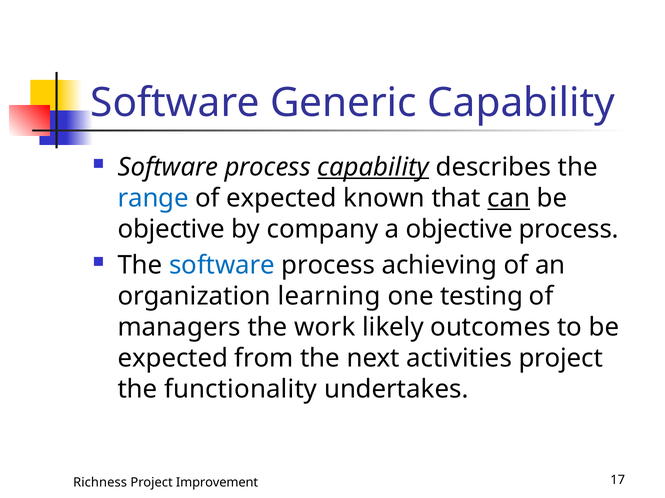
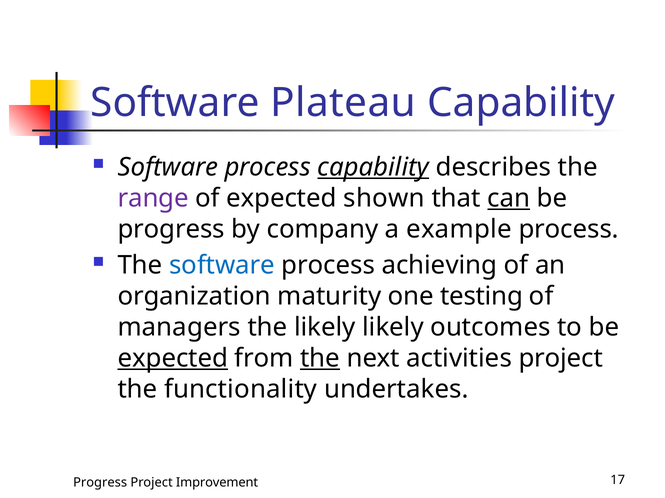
Generic: Generic -> Plateau
range colour: blue -> purple
known: known -> shown
objective at (171, 230): objective -> progress
a objective: objective -> example
learning: learning -> maturity
the work: work -> likely
expected at (173, 359) underline: none -> present
the at (320, 359) underline: none -> present
Richness at (100, 483): Richness -> Progress
